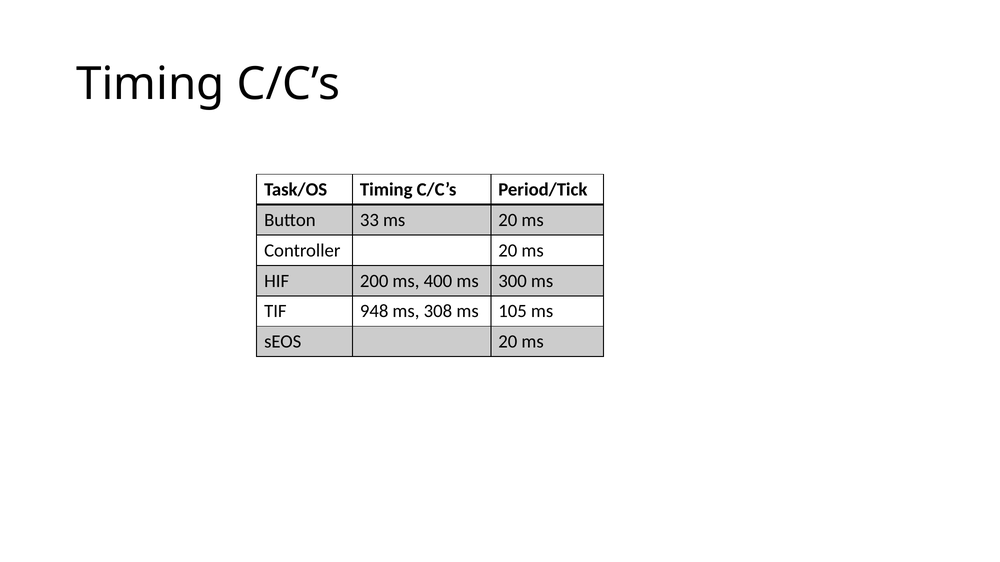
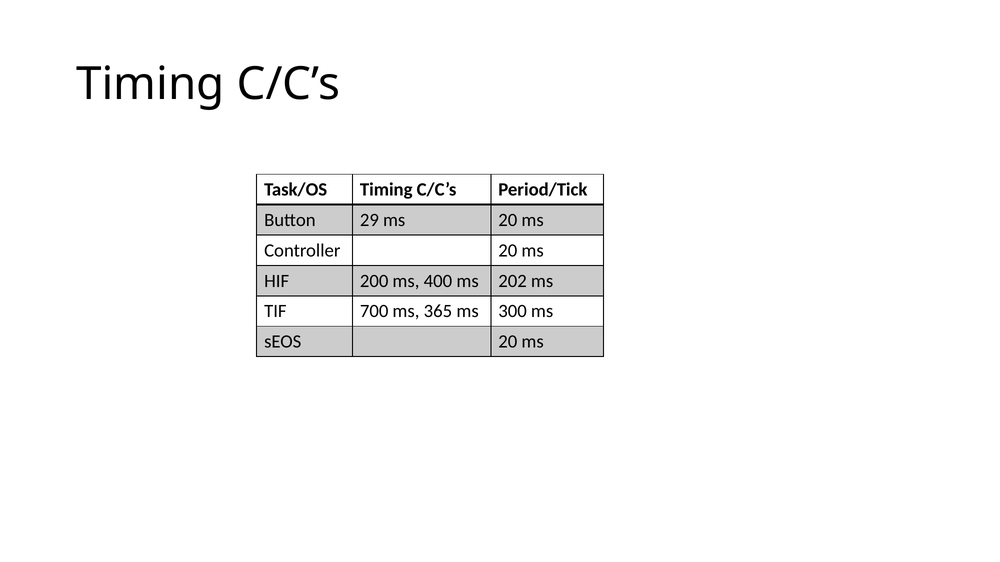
33: 33 -> 29
300: 300 -> 202
948: 948 -> 700
308: 308 -> 365
105: 105 -> 300
